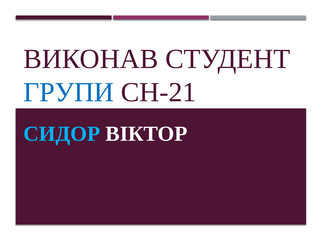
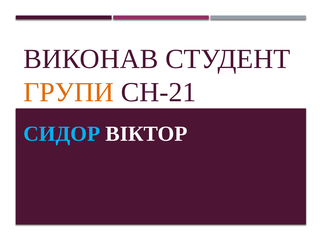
ГРУПИ colour: blue -> orange
